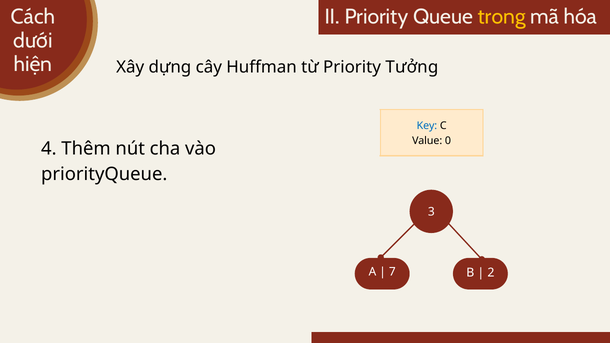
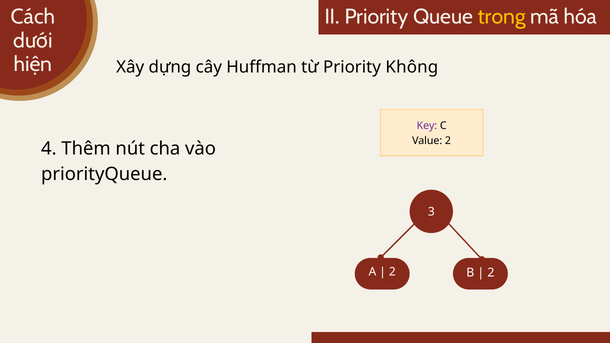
Tưởng: Tưởng -> Không
Key colour: blue -> purple
Value 0: 0 -> 2
7 at (392, 272): 7 -> 2
